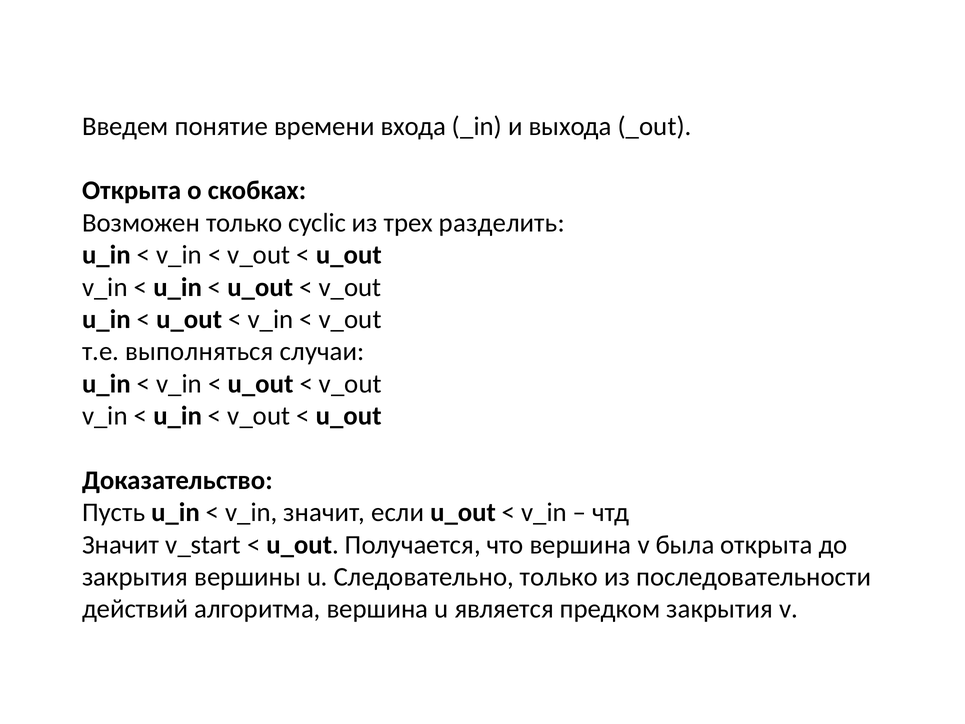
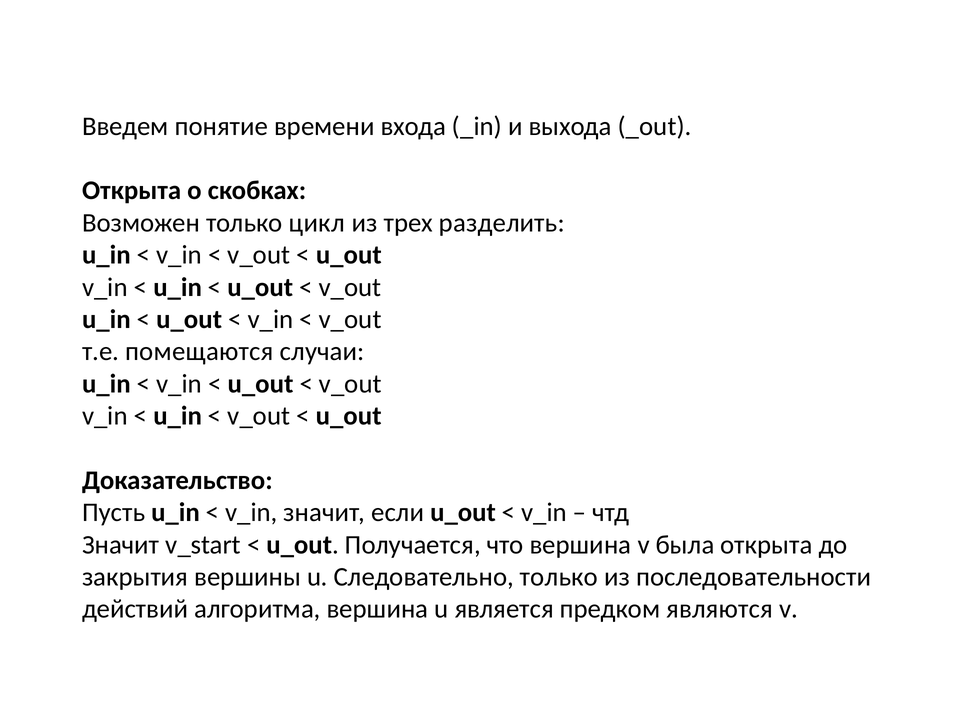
cyclic: cyclic -> цикл
выполняться: выполняться -> помещаются
предком закрытия: закрытия -> являются
